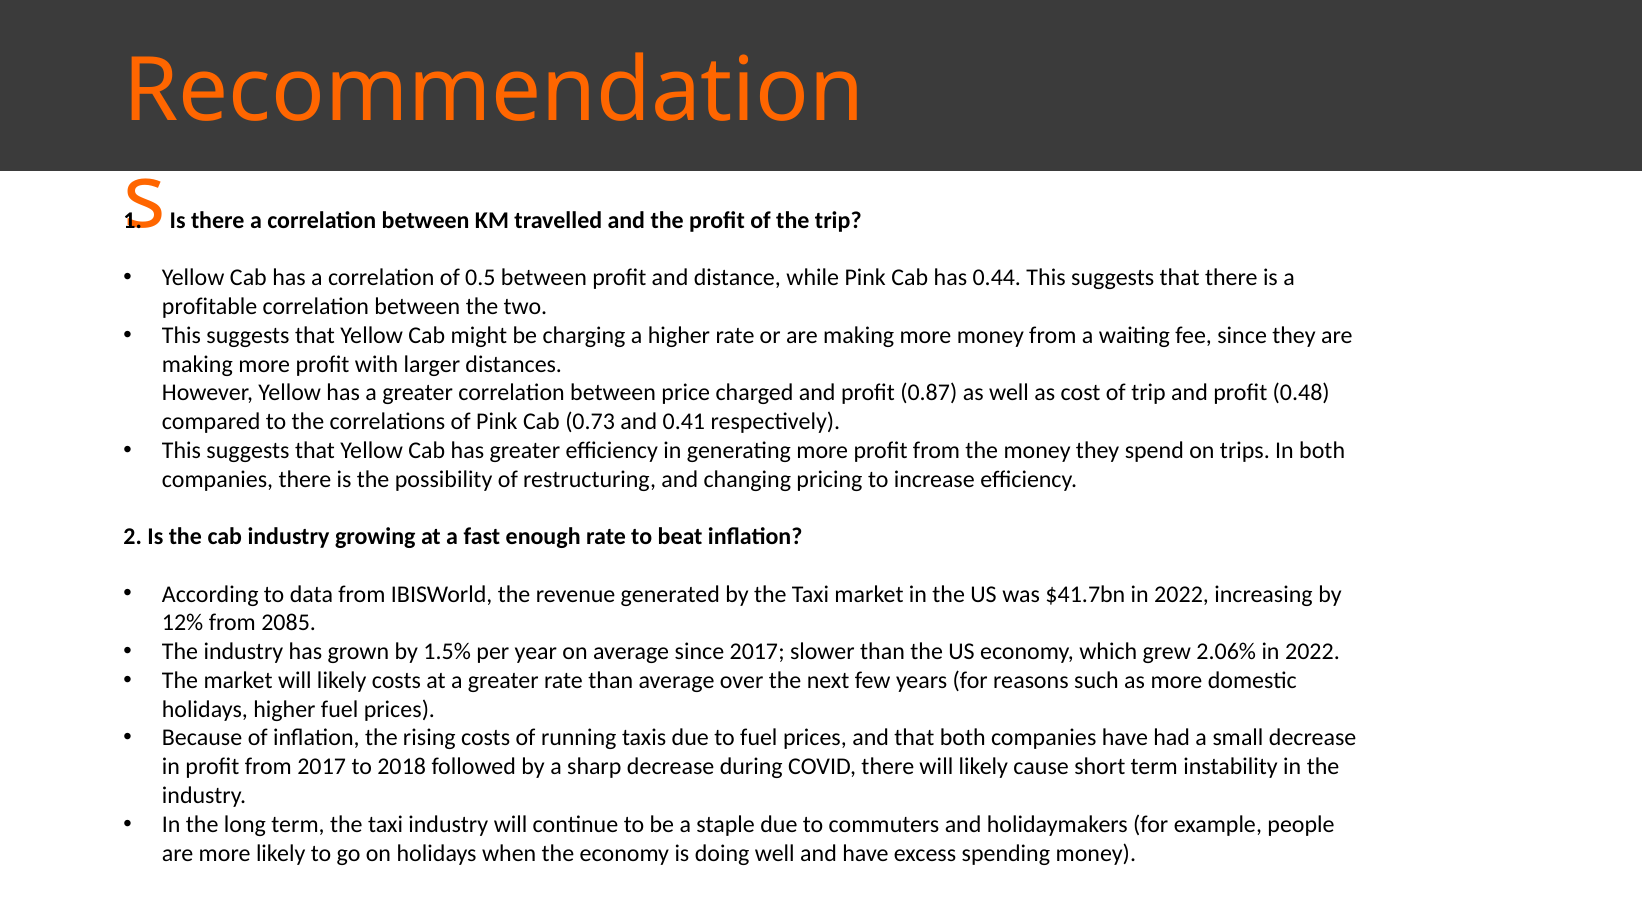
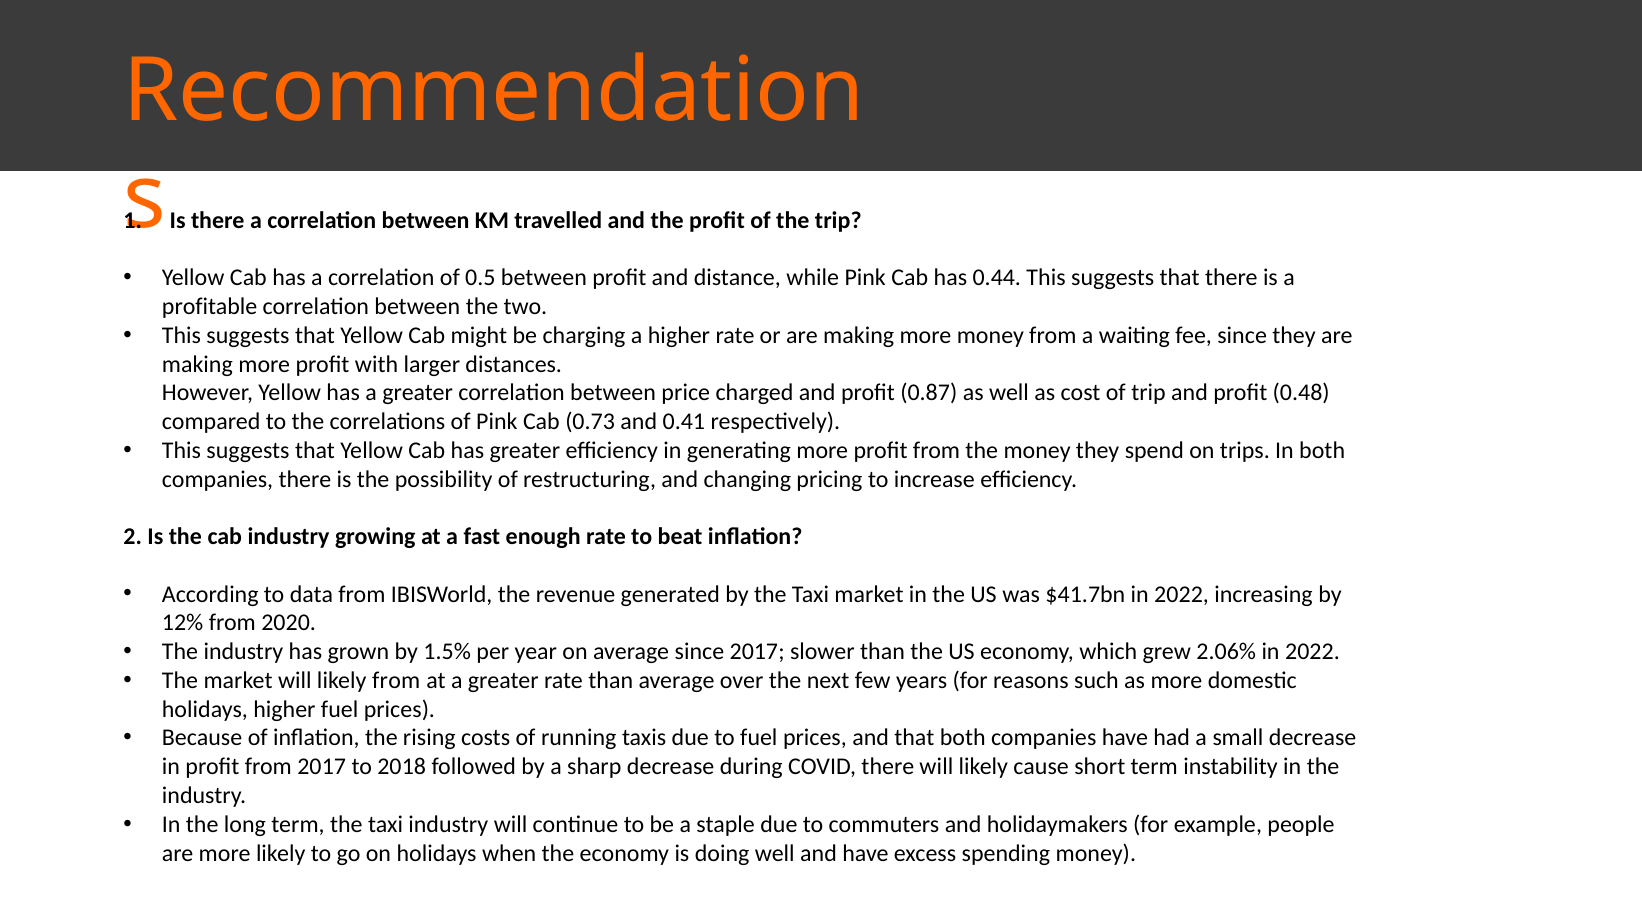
2085: 2085 -> 2020
likely costs: costs -> from
